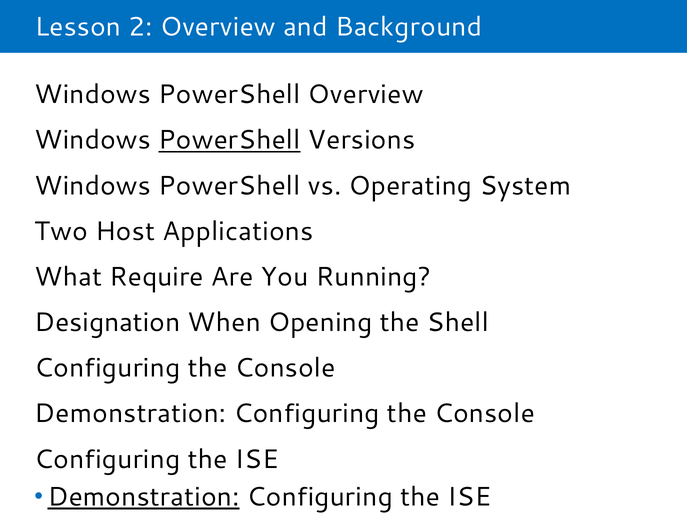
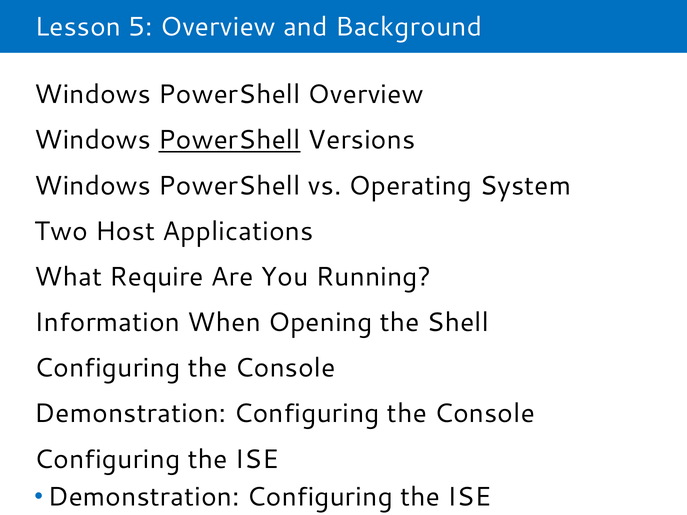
2: 2 -> 5
Designation: Designation -> Information
Demonstration at (144, 497) underline: present -> none
